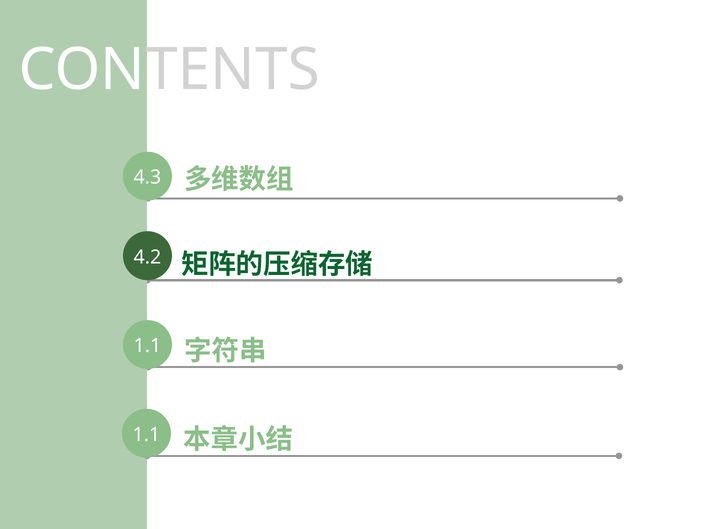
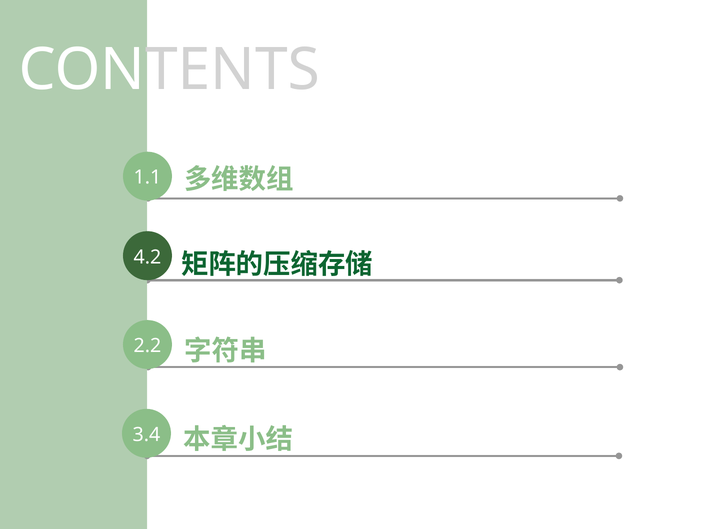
4.3: 4.3 -> 1.1
1.1 at (147, 346): 1.1 -> 2.2
1.1 at (146, 434): 1.1 -> 3.4
